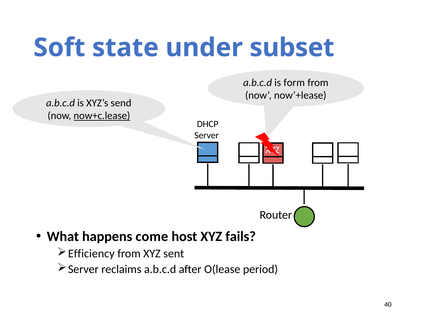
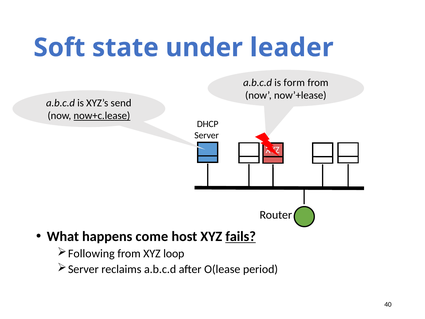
subset: subset -> leader
fails underline: none -> present
Efficiency: Efficiency -> Following
sent: sent -> loop
